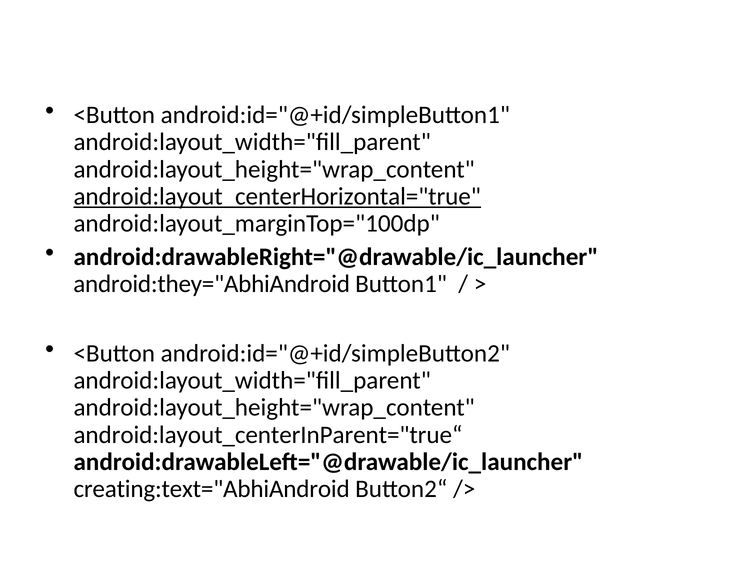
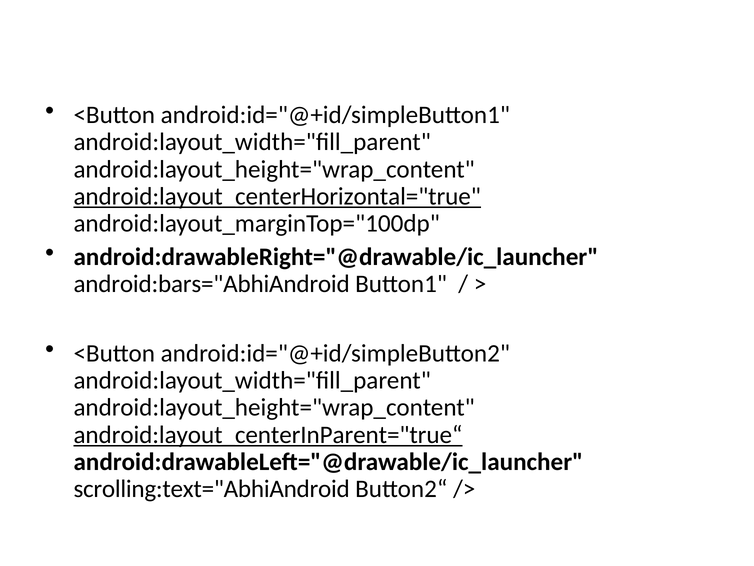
android:they="AbhiAndroid: android:they="AbhiAndroid -> android:bars="AbhiAndroid
android:layout_centerInParent="true“ underline: none -> present
creating:text="AbhiAndroid: creating:text="AbhiAndroid -> scrolling:text="AbhiAndroid
